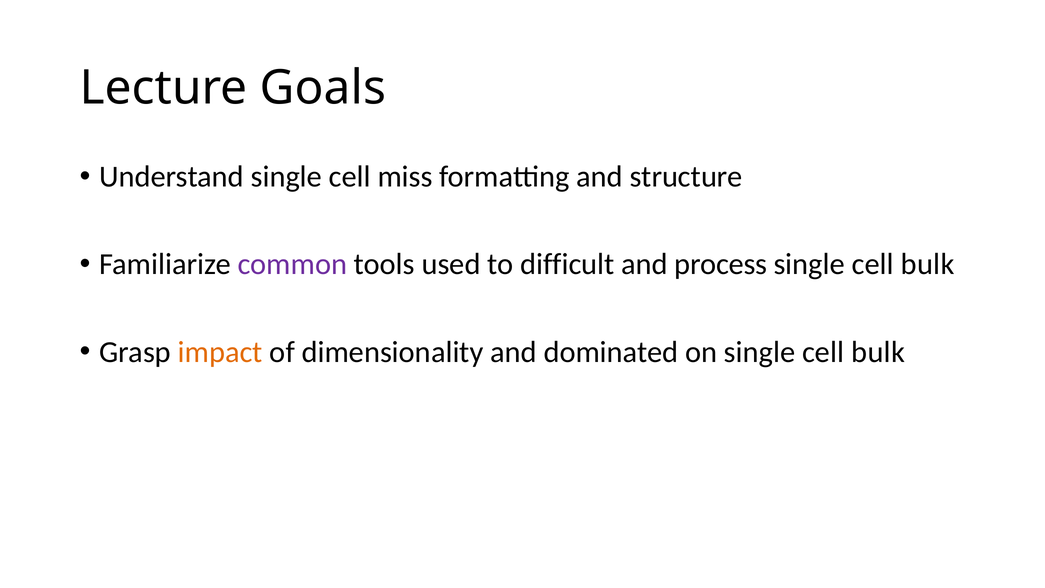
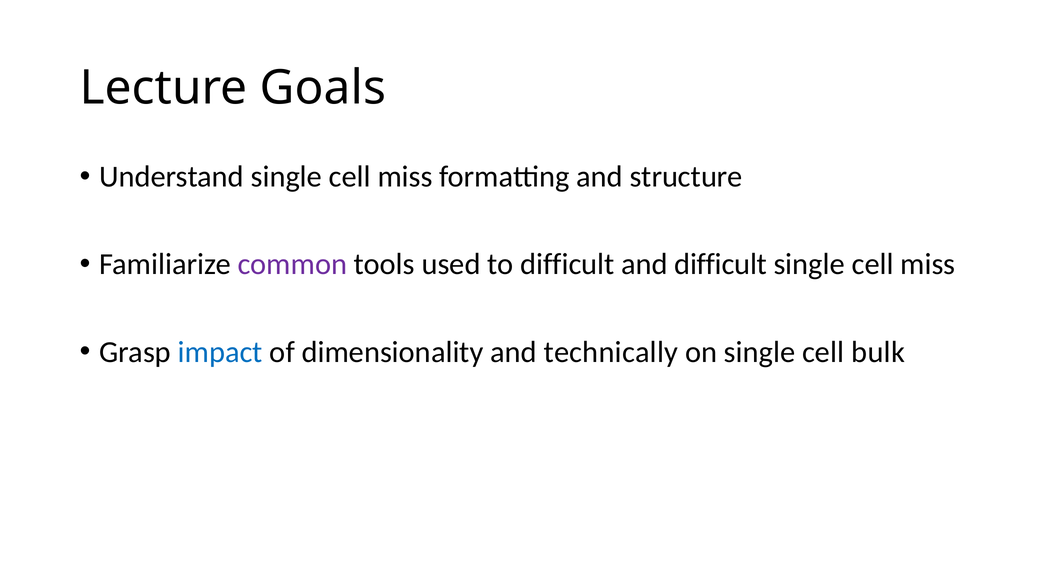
and process: process -> difficult
bulk at (928, 264): bulk -> miss
impact colour: orange -> blue
dominated: dominated -> technically
